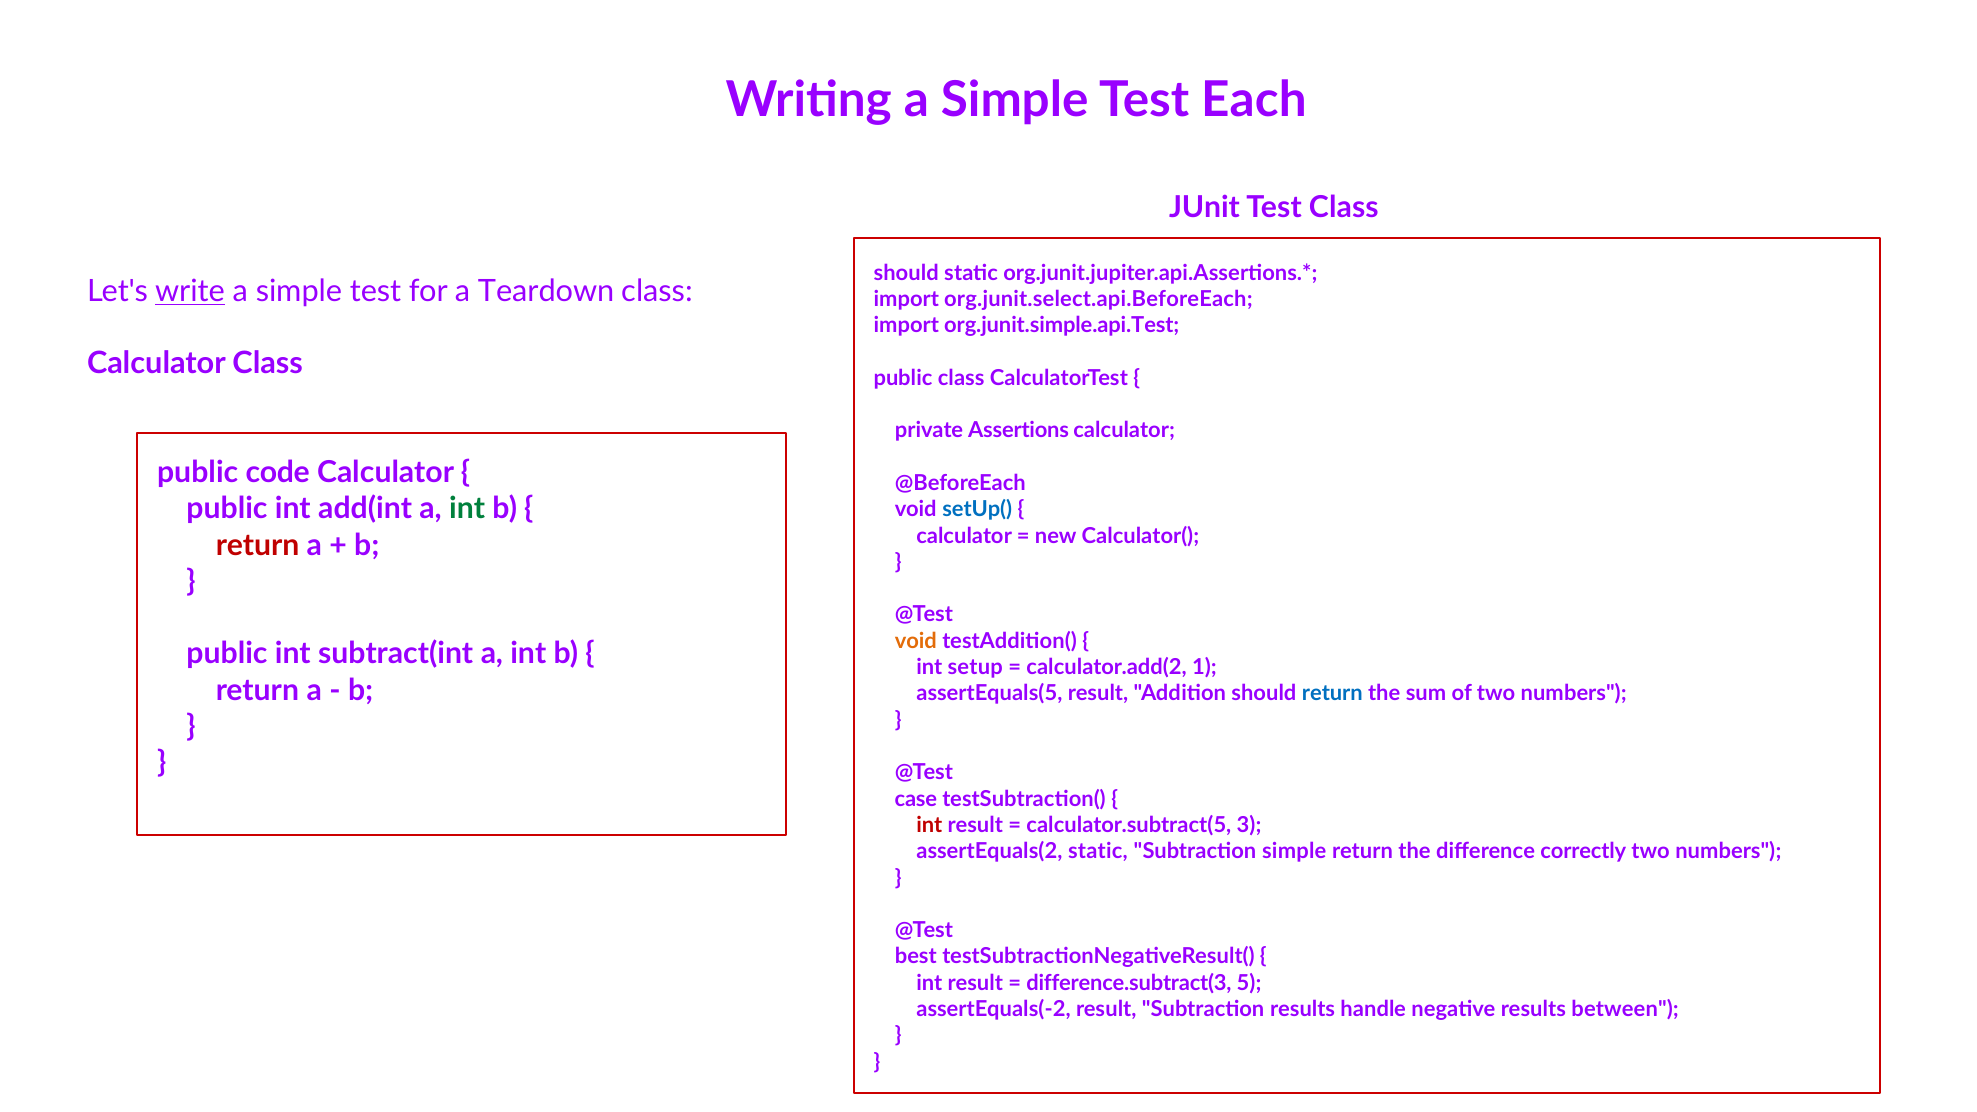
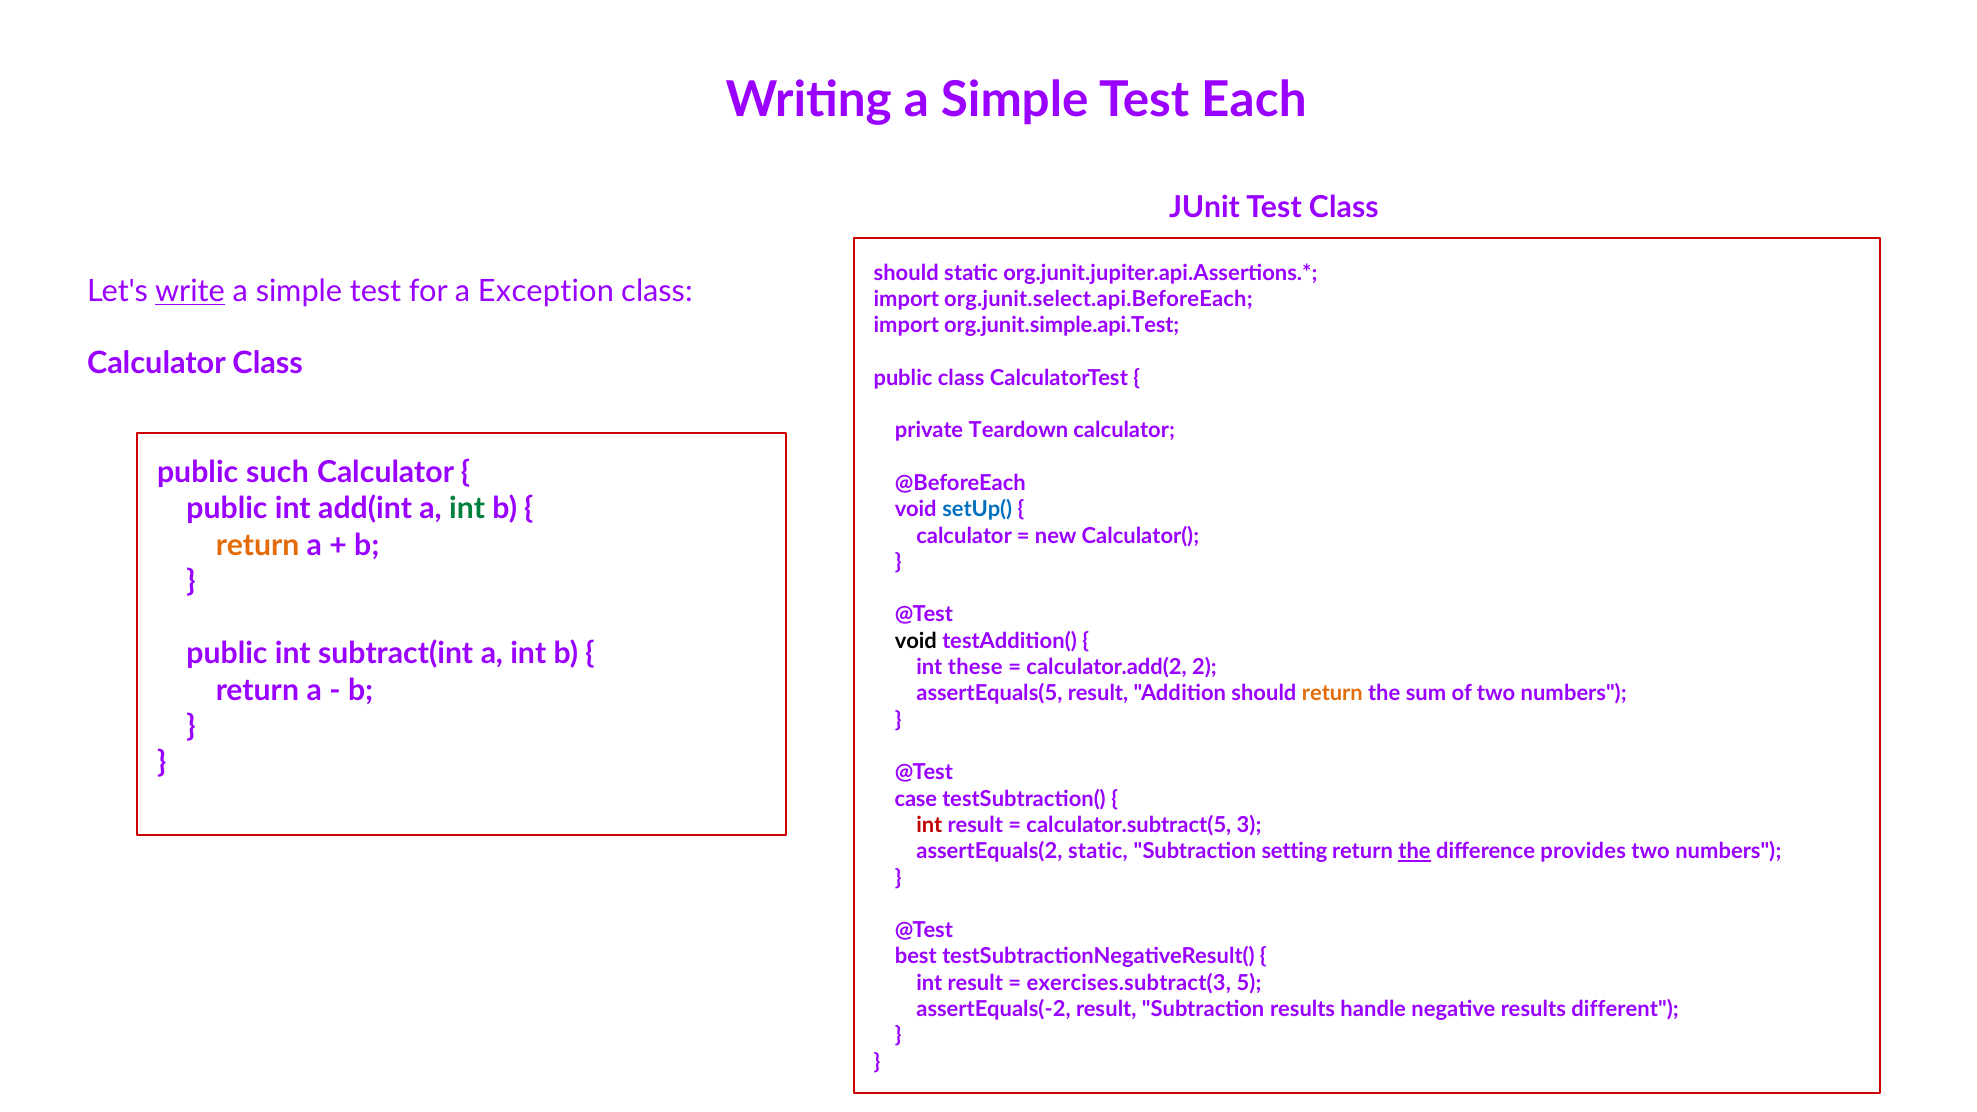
Teardown: Teardown -> Exception
Assertions: Assertions -> Teardown
code: code -> such
return at (258, 545) colour: red -> orange
void at (916, 641) colour: orange -> black
setup: setup -> these
1: 1 -> 2
return at (1332, 694) colour: blue -> orange
Subtraction simple: simple -> setting
the at (1415, 852) underline: none -> present
correctly: correctly -> provides
difference.subtract(3: difference.subtract(3 -> exercises.subtract(3
between: between -> different
